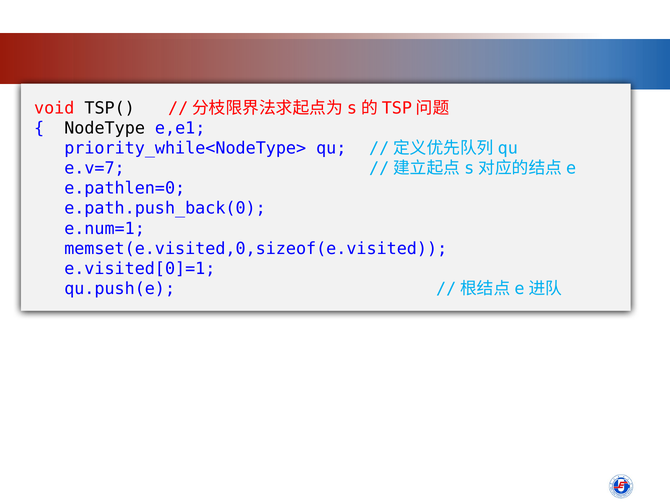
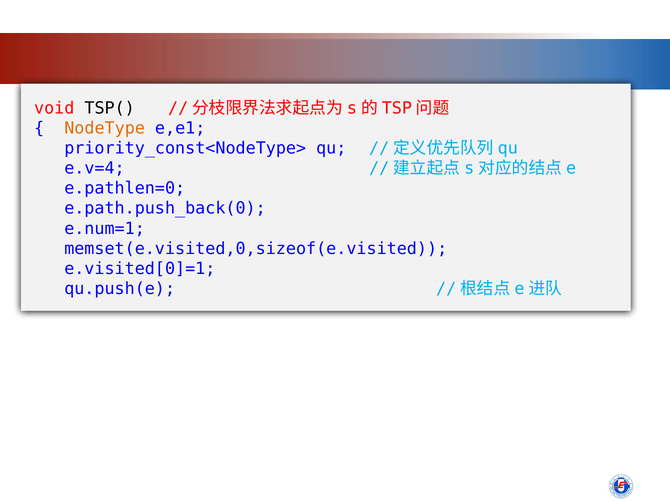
NodeType colour: black -> orange
priority_while<NodeType>: priority_while<NodeType> -> priority_const<NodeType>
e.v=7: e.v=7 -> e.v=4
